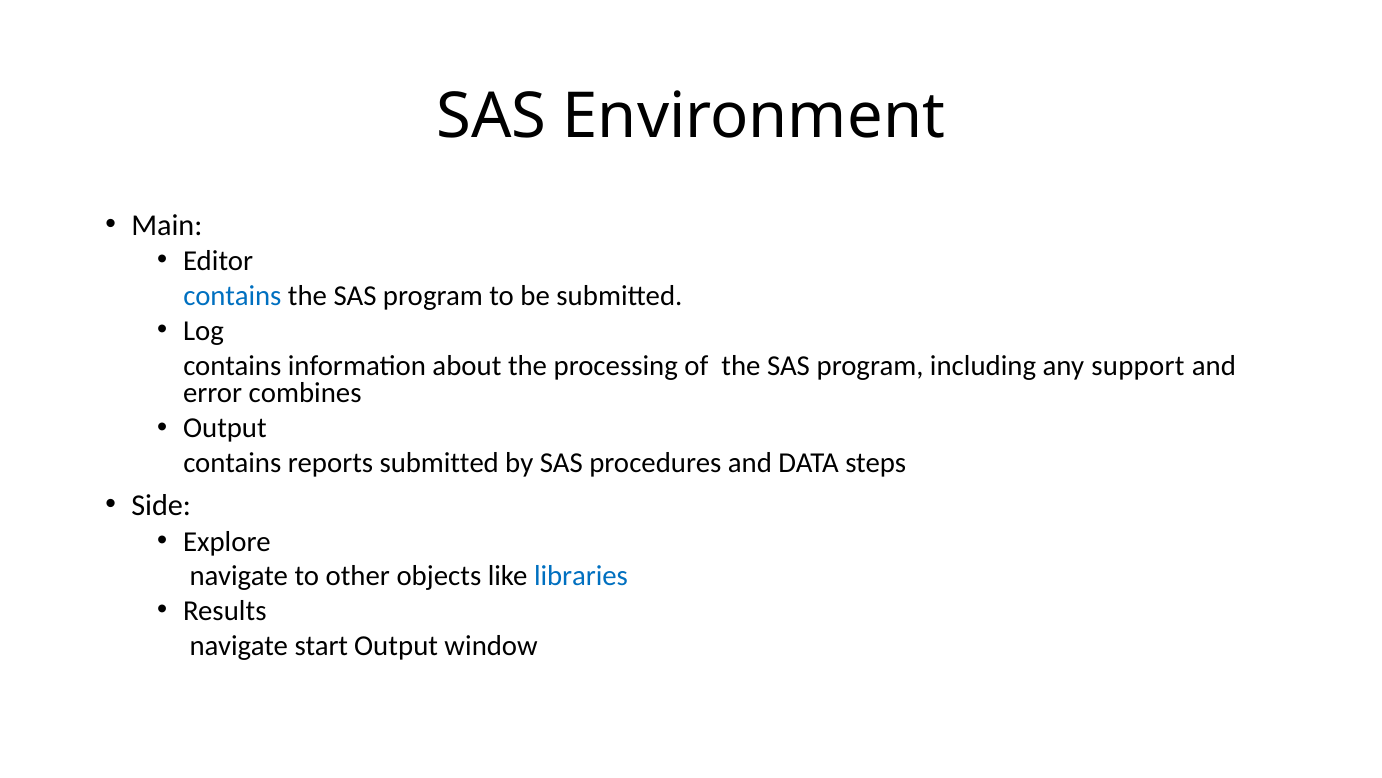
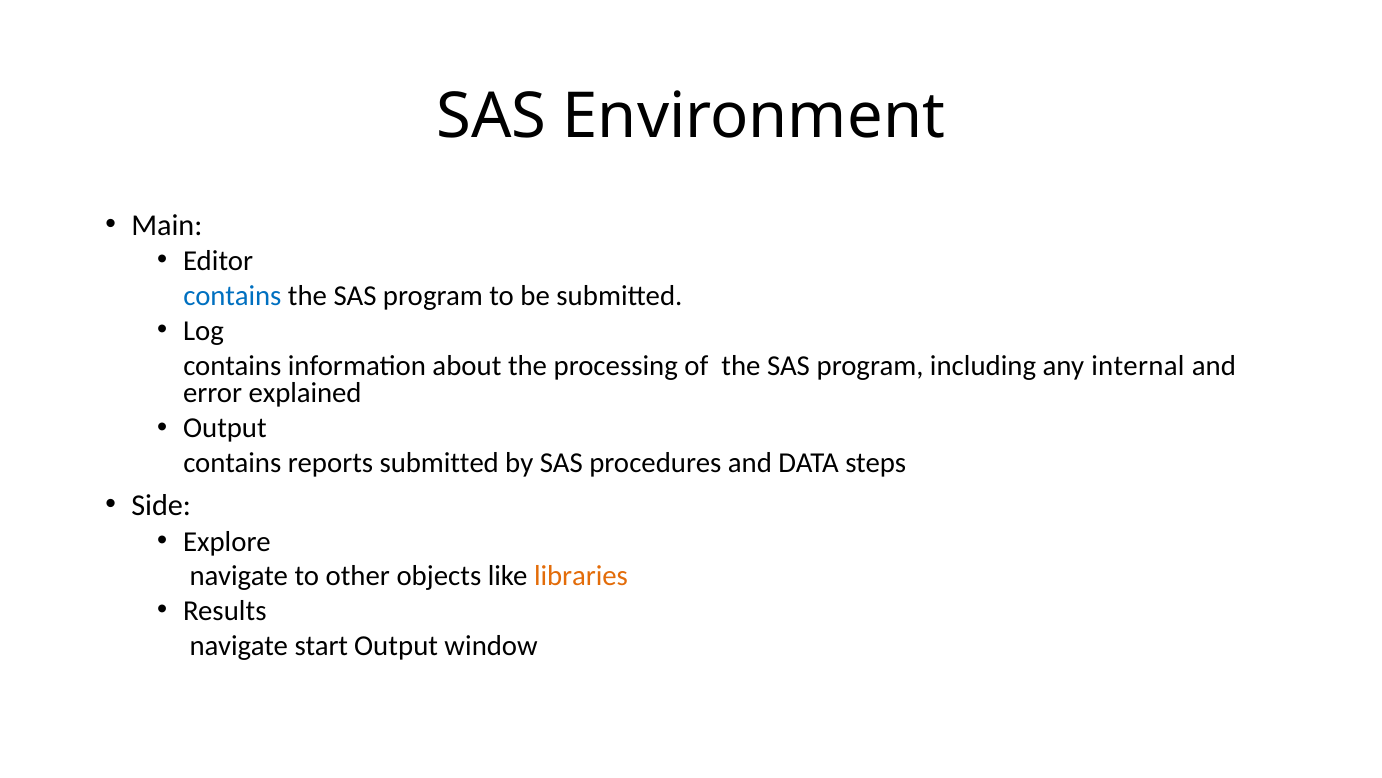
support: support -> internal
combines: combines -> explained
libraries colour: blue -> orange
